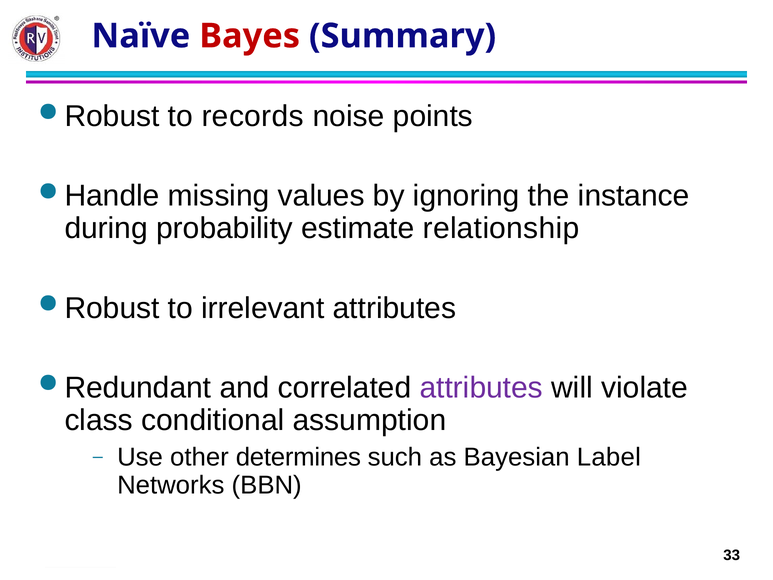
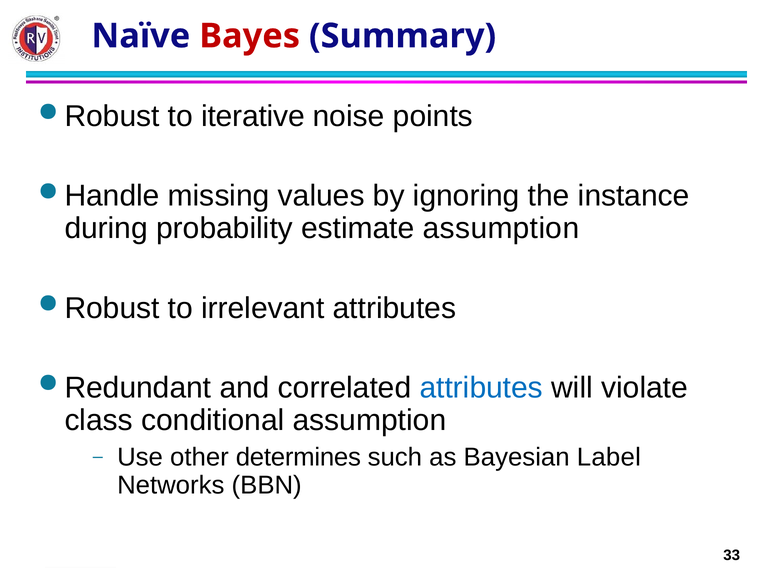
records: records -> iterative
estimate relationship: relationship -> assumption
attributes at (481, 388) colour: purple -> blue
